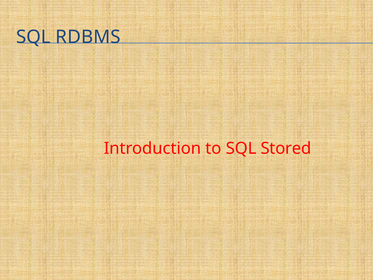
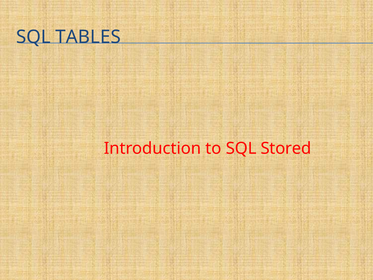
RDBMS: RDBMS -> TABLES
